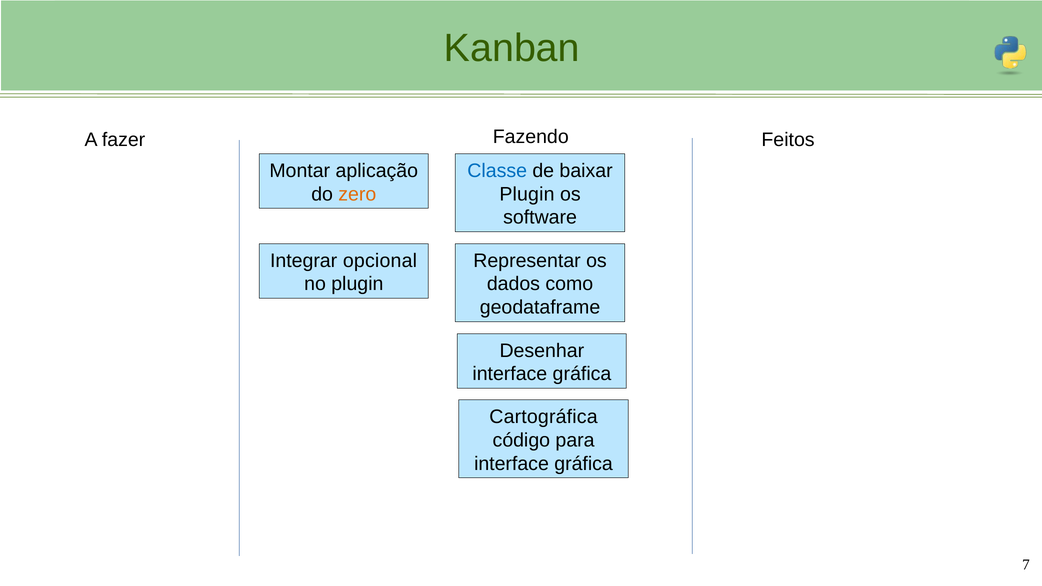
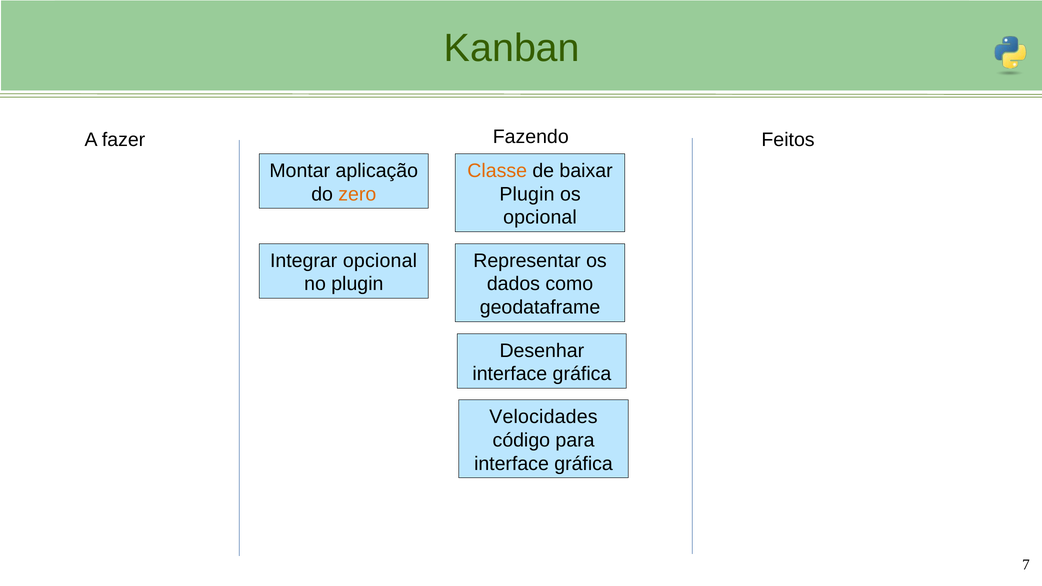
Classe colour: blue -> orange
software at (540, 218): software -> opcional
Cartográfica: Cartográfica -> Velocidades
